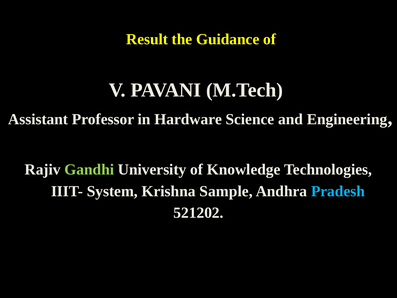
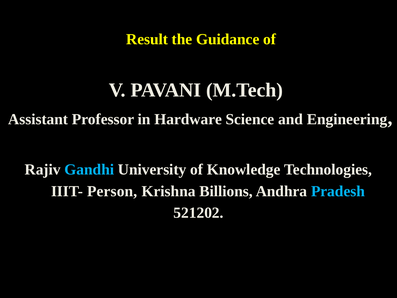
Gandhi colour: light green -> light blue
System: System -> Person
Sample: Sample -> Billions
